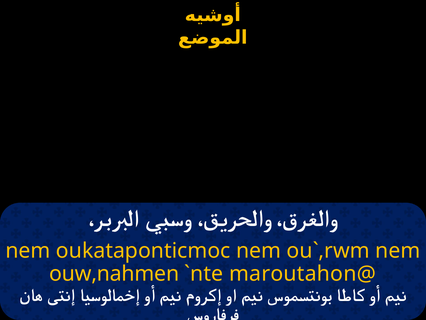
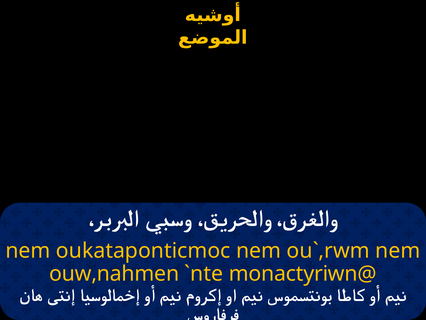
maroutahon@: maroutahon@ -> monactyriwn@
